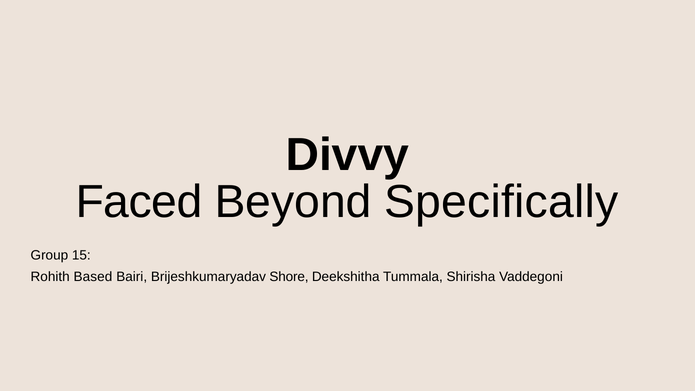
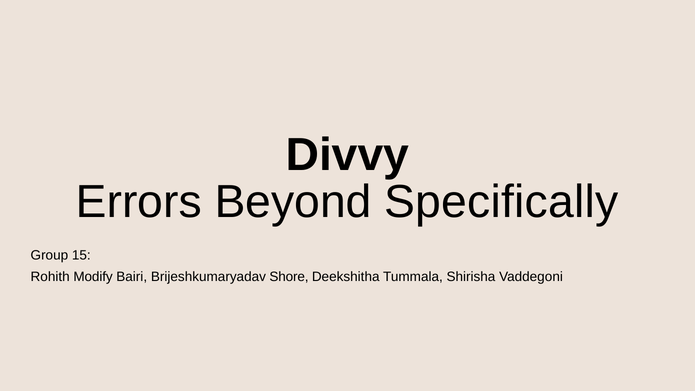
Faced: Faced -> Errors
Based: Based -> Modify
